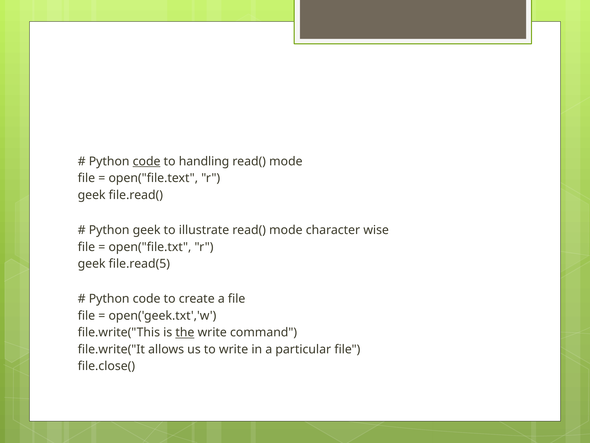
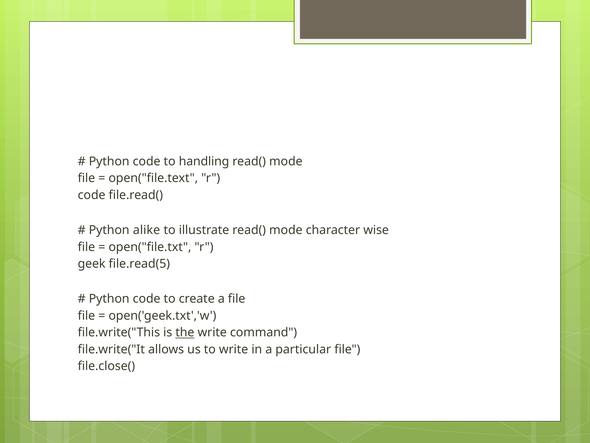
code at (147, 161) underline: present -> none
geek at (92, 195): geek -> code
Python geek: geek -> alike
